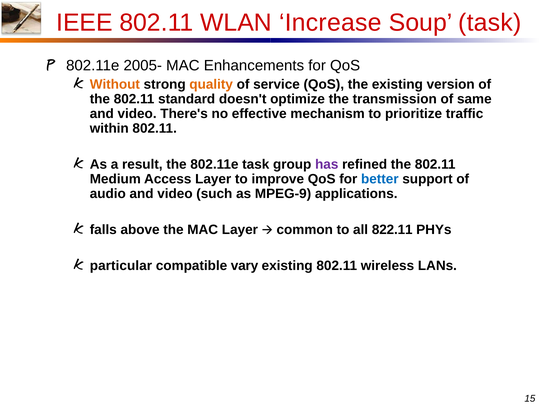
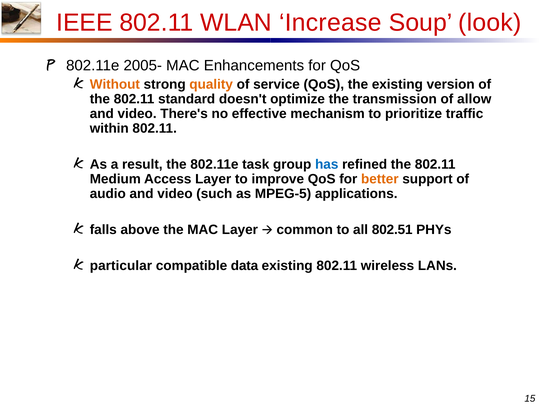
Soup task: task -> look
same: same -> allow
has colour: purple -> blue
better colour: blue -> orange
MPEG-9: MPEG-9 -> MPEG-5
822.11: 822.11 -> 802.51
vary: vary -> data
